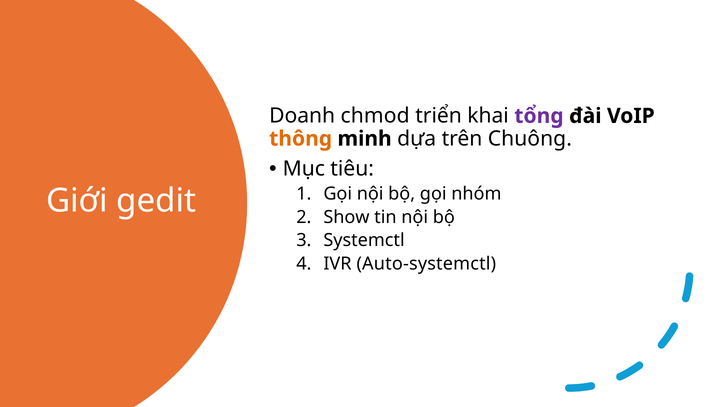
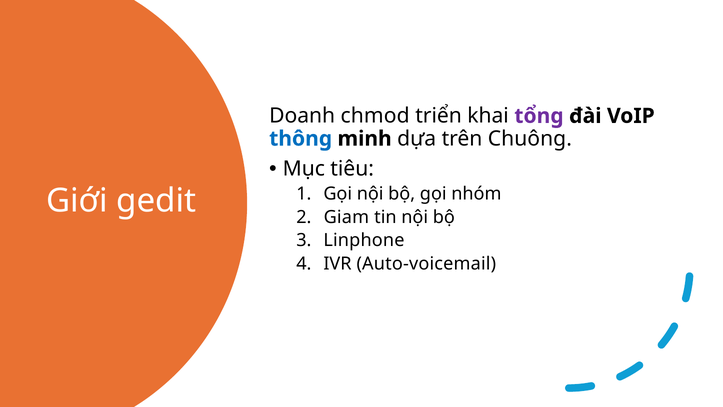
thông colour: orange -> blue
Show: Show -> Giam
Systemctl: Systemctl -> Linphone
Auto-systemctl: Auto-systemctl -> Auto-voicemail
